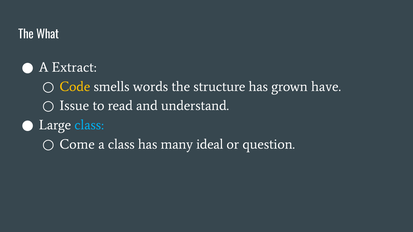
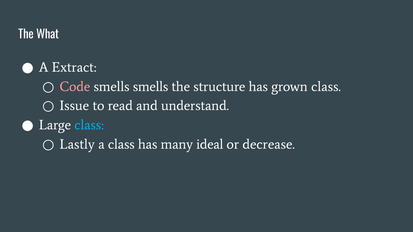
Code colour: yellow -> pink
smells words: words -> smells
grown have: have -> class
Come: Come -> Lastly
question: question -> decrease
